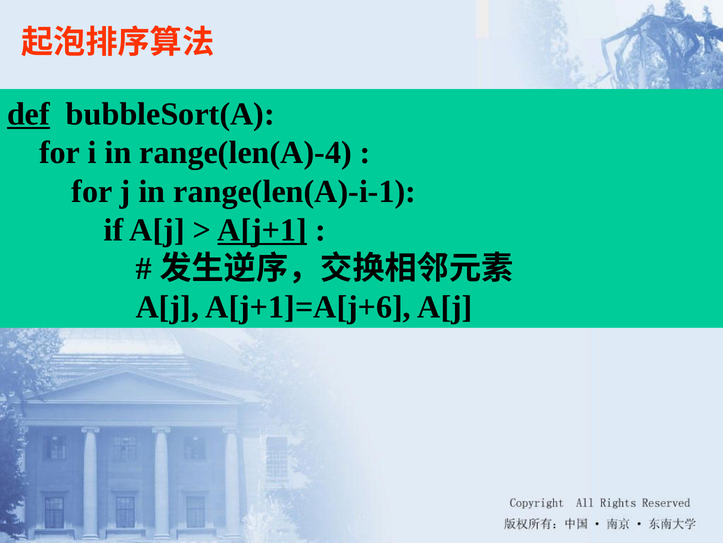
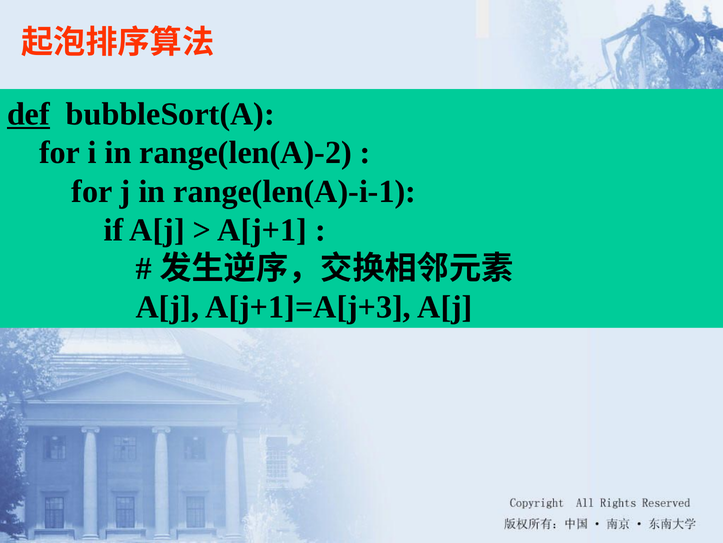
range(len(A)-4: range(len(A)-4 -> range(len(A)-2
A[j+1 underline: present -> none
A[j+1]=A[j+6: A[j+1]=A[j+6 -> A[j+1]=A[j+3
